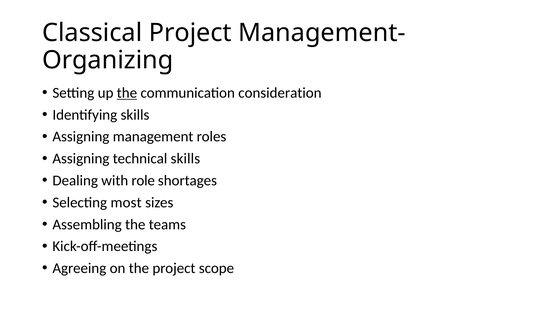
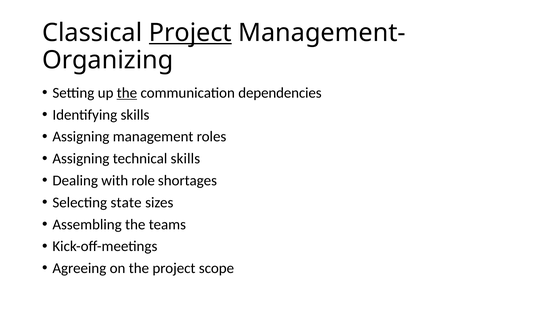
Project at (190, 33) underline: none -> present
consideration: consideration -> dependencies
most: most -> state
